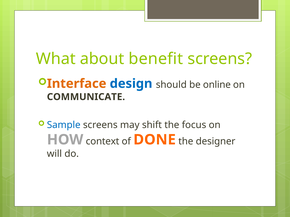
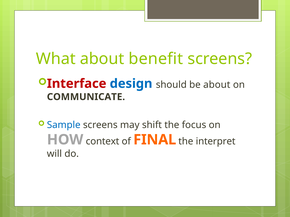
Interface colour: orange -> red
be online: online -> about
DONE: DONE -> FINAL
designer: designer -> interpret
